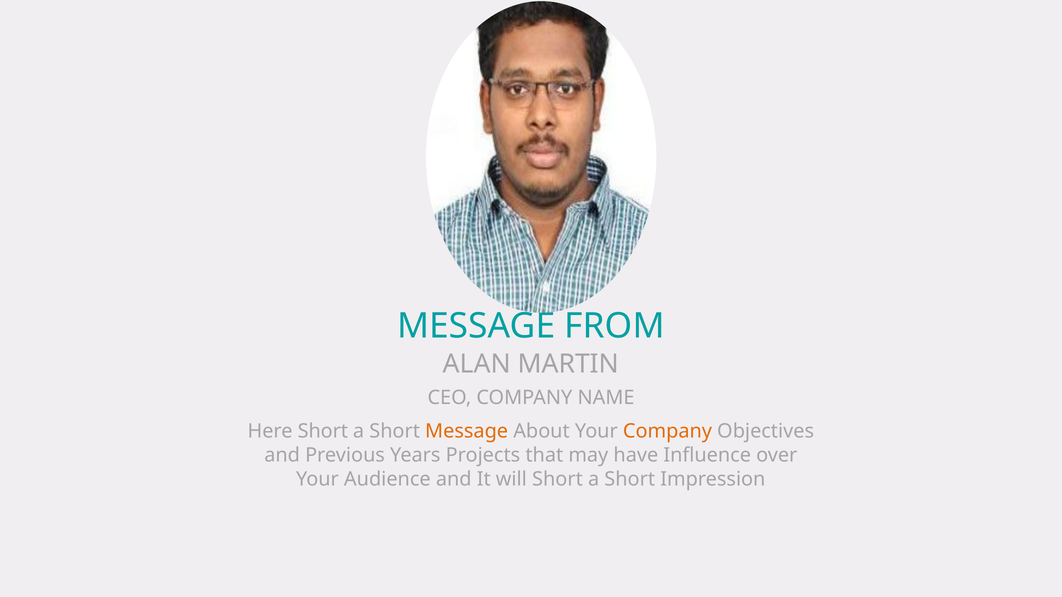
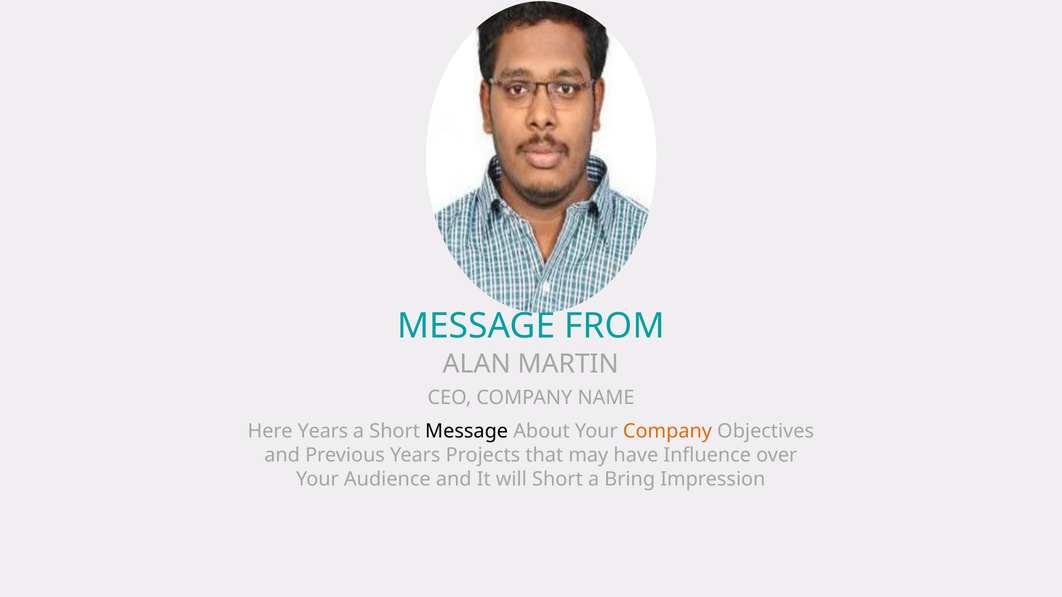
Here Short: Short -> Years
Message at (467, 431) colour: orange -> black
Short at (630, 479): Short -> Bring
